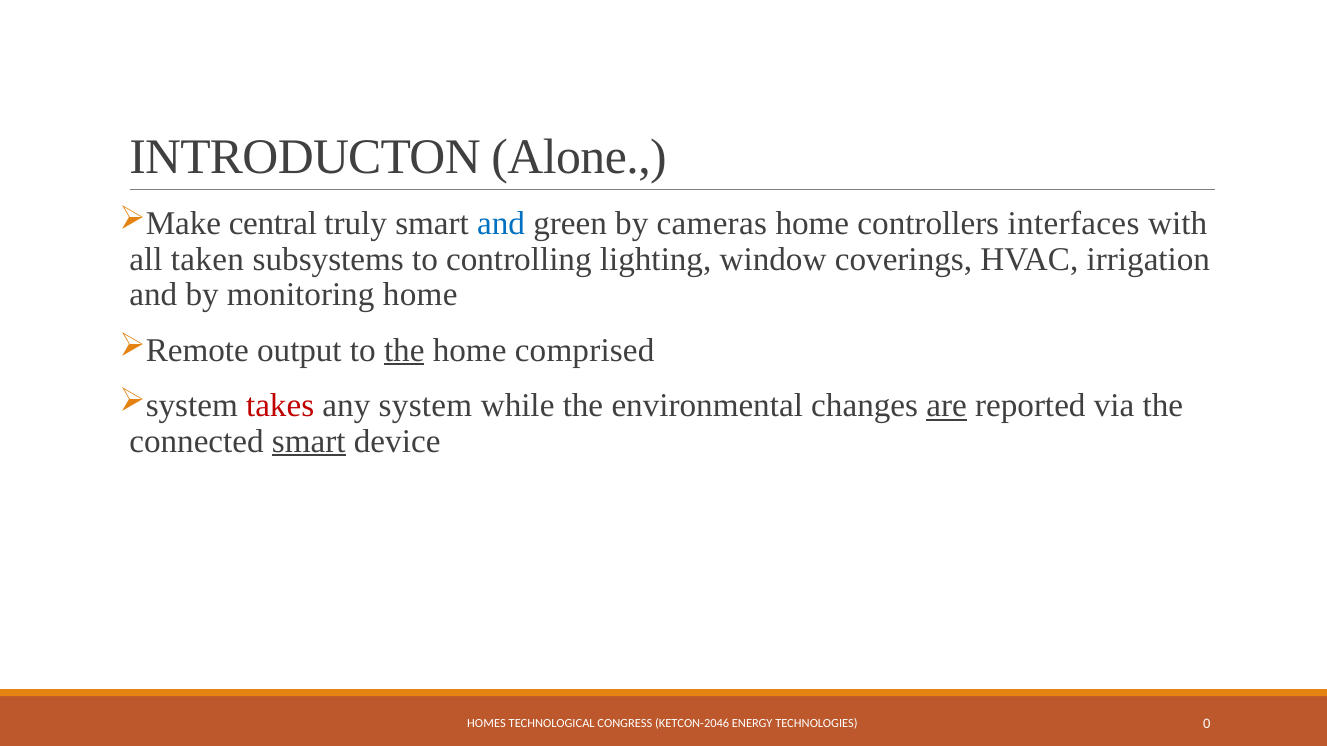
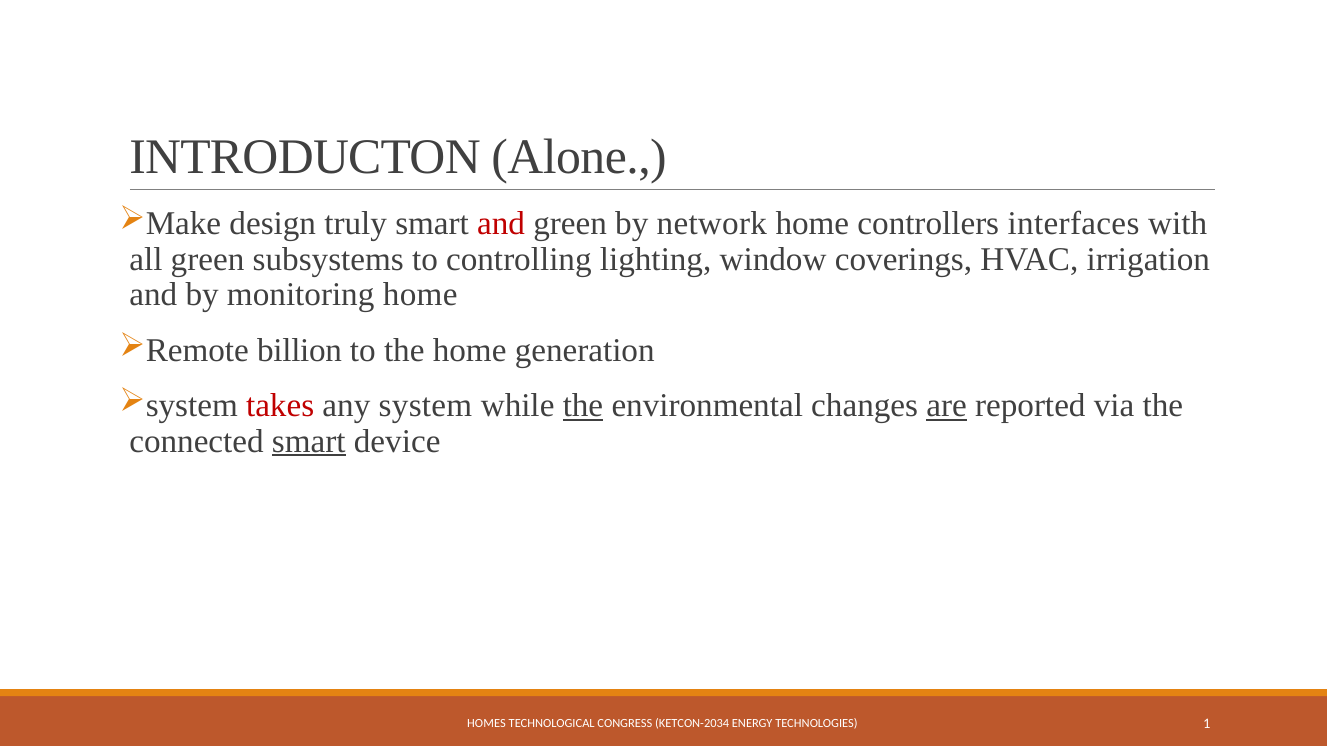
central: central -> design
and at (501, 224) colour: blue -> red
cameras: cameras -> network
all taken: taken -> green
output: output -> billion
the at (404, 350) underline: present -> none
comprised: comprised -> generation
the at (583, 406) underline: none -> present
KETCON-2046: KETCON-2046 -> KETCON-2034
0: 0 -> 1
